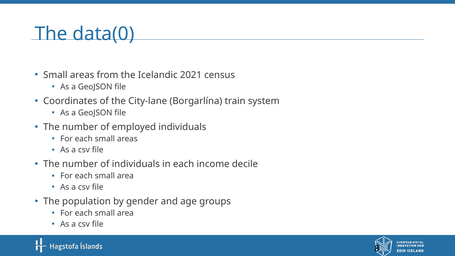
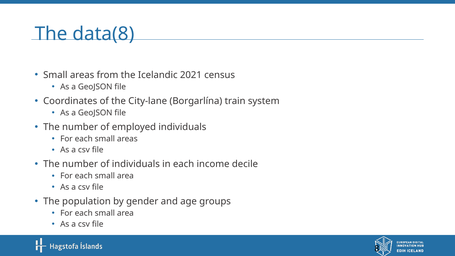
data(0: data(0 -> data(8
